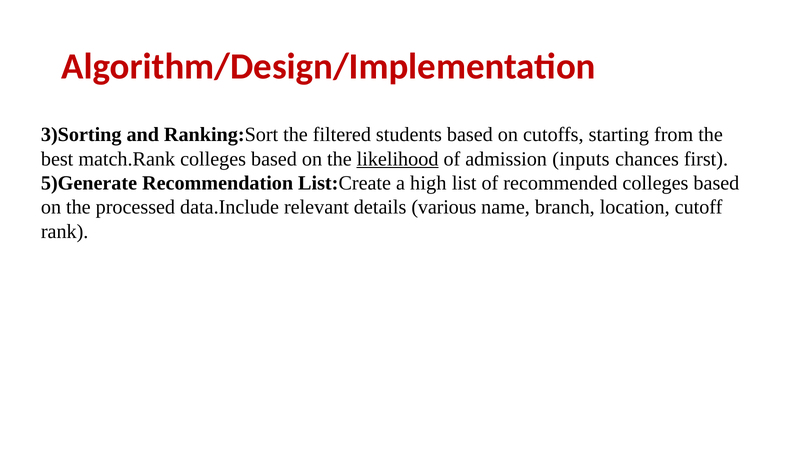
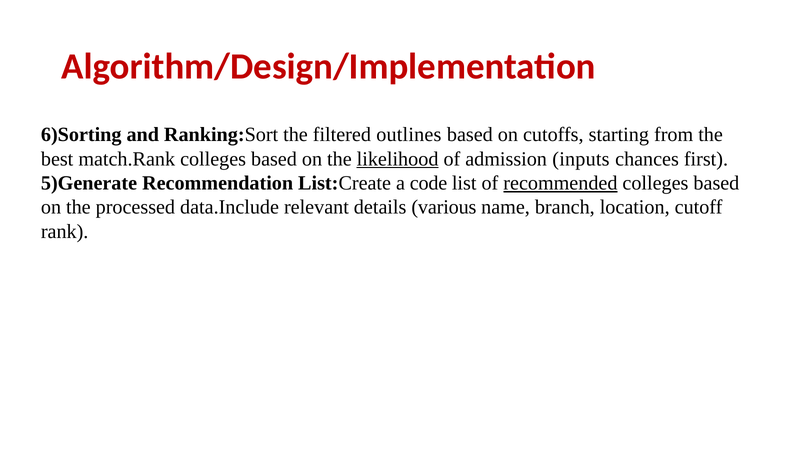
3)Sorting: 3)Sorting -> 6)Sorting
students: students -> outlines
high: high -> code
recommended underline: none -> present
